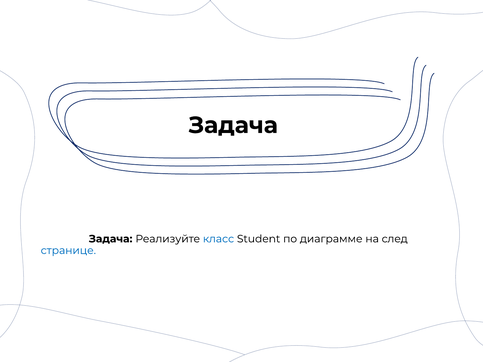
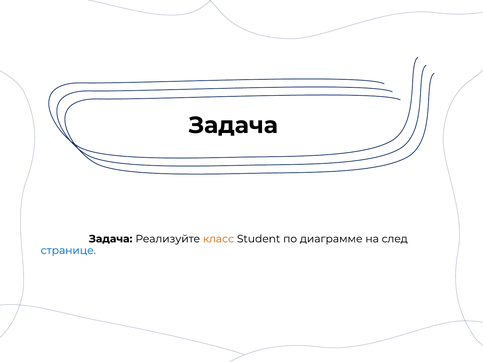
класс colour: blue -> orange
